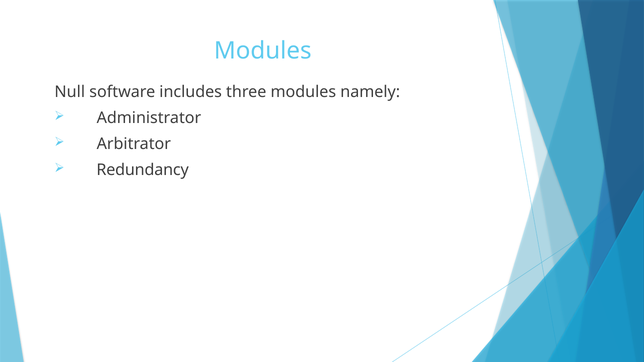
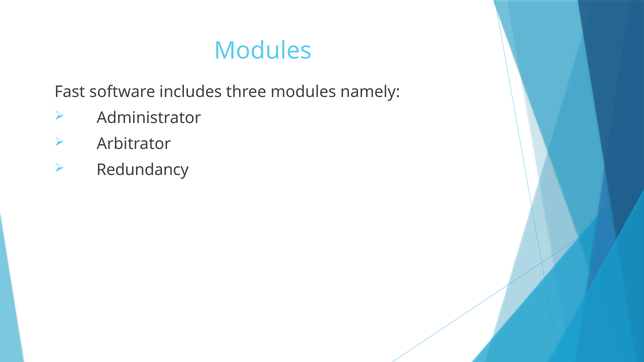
Null: Null -> Fast
